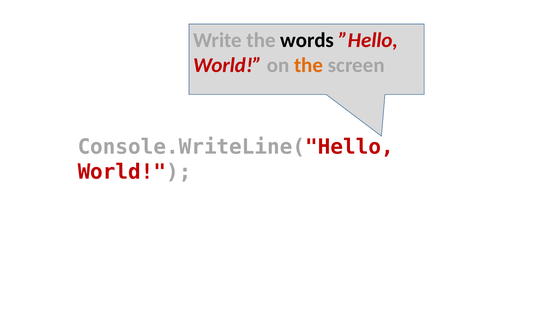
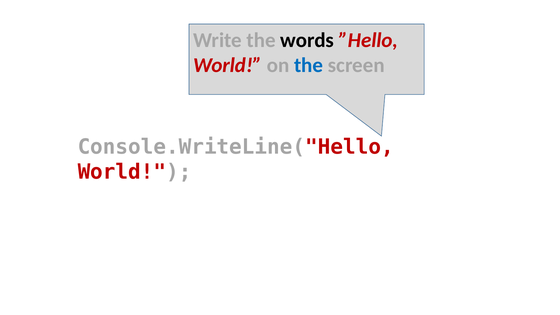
the at (309, 65) colour: orange -> blue
